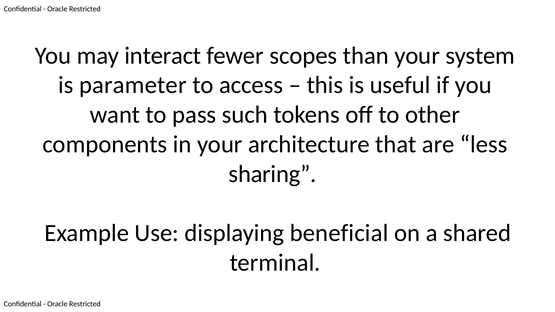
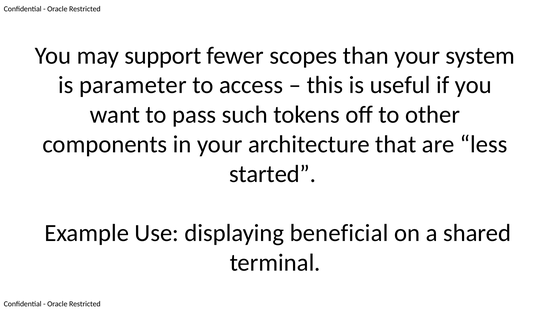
interact: interact -> support
sharing: sharing -> started
